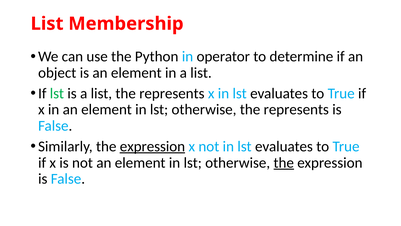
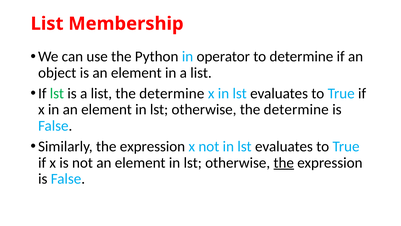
list the represents: represents -> determine
otherwise the represents: represents -> determine
expression at (152, 146) underline: present -> none
